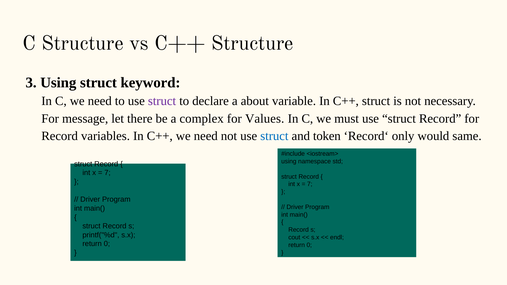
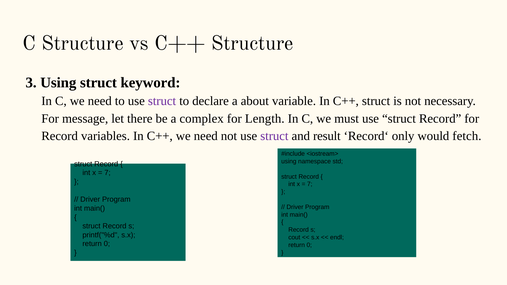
Values: Values -> Length
struct at (274, 136) colour: blue -> purple
token: token -> result
same: same -> fetch
